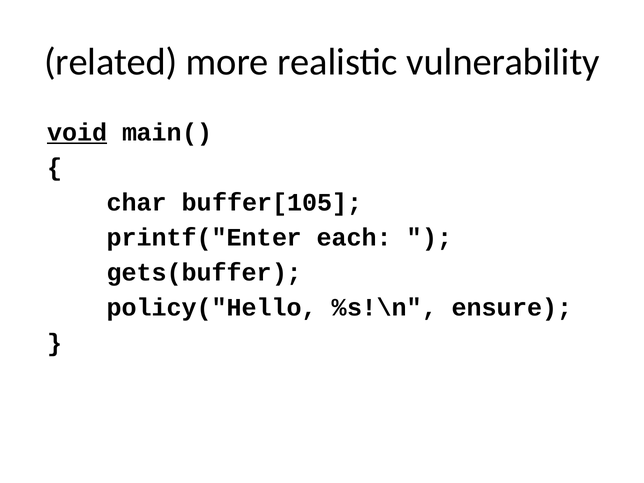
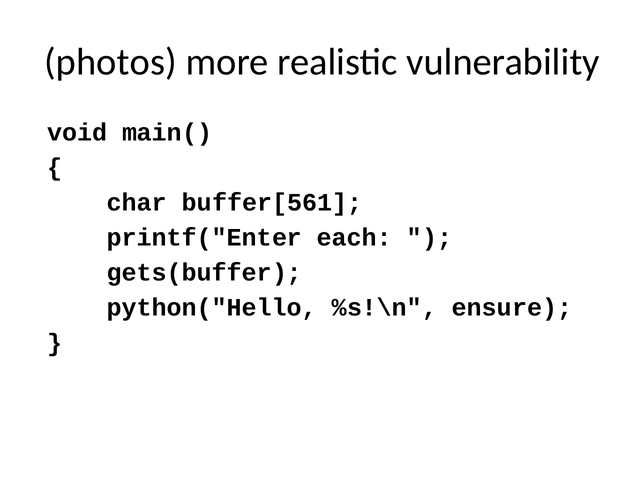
related: related -> photos
void underline: present -> none
buffer[105: buffer[105 -> buffer[561
policy("Hello: policy("Hello -> python("Hello
